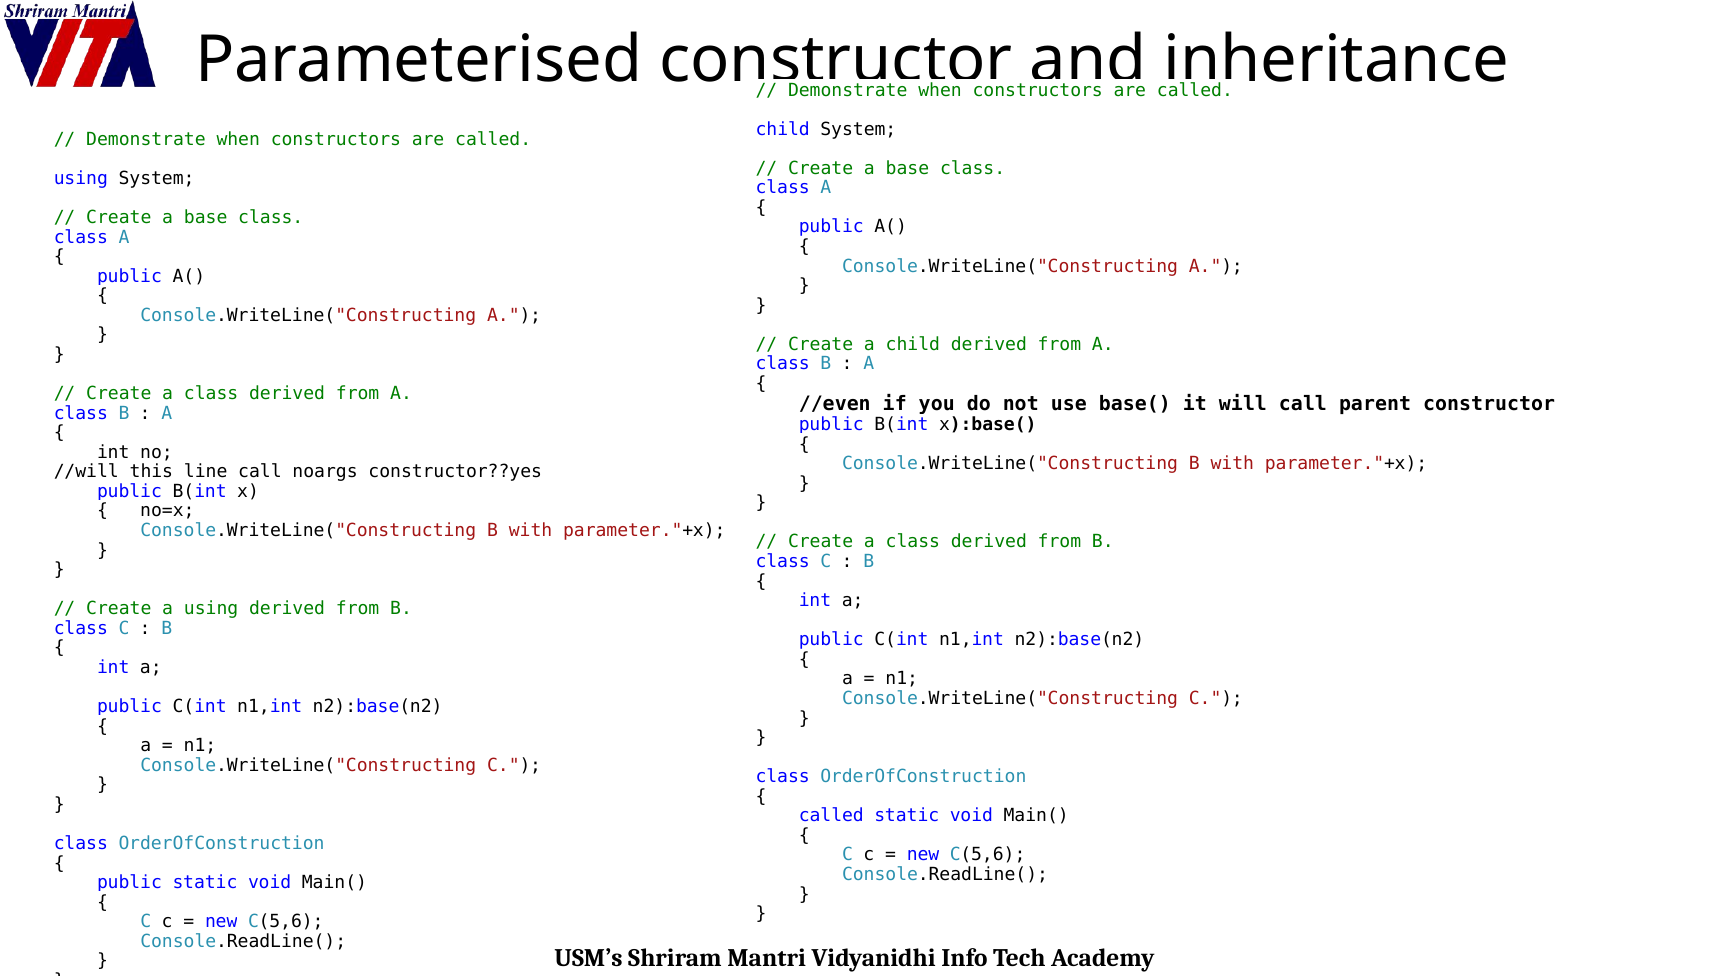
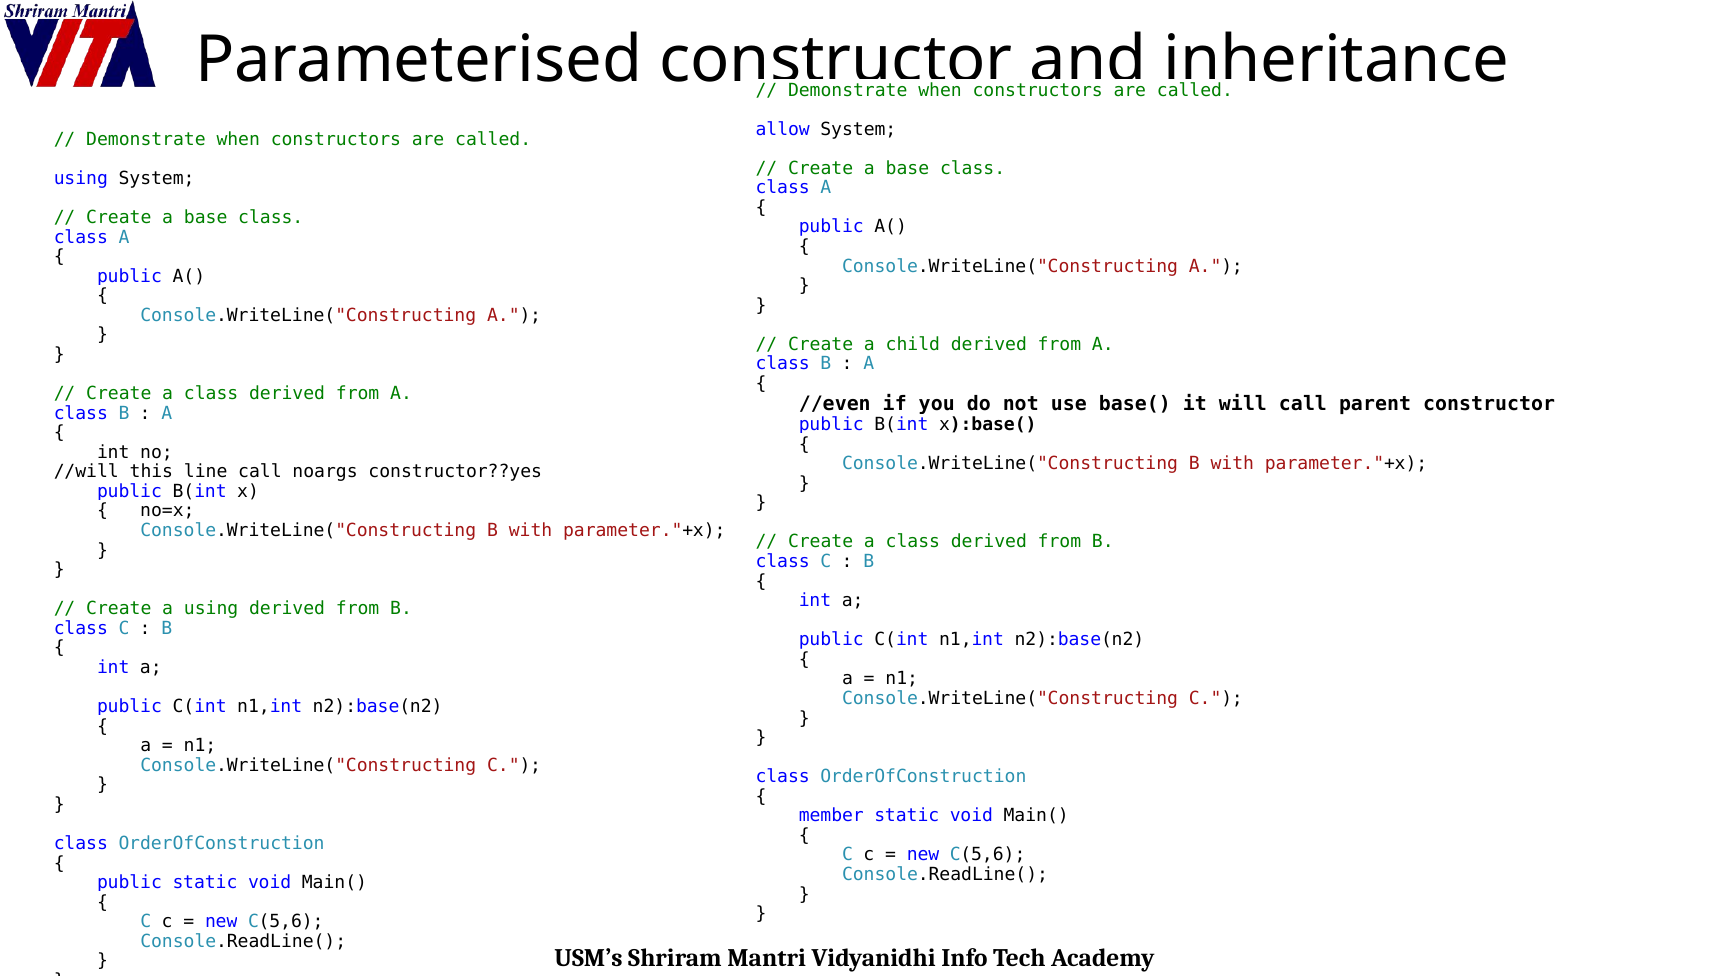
child at (783, 129): child -> allow
called at (831, 816): called -> member
